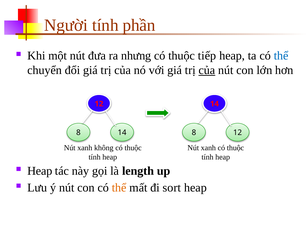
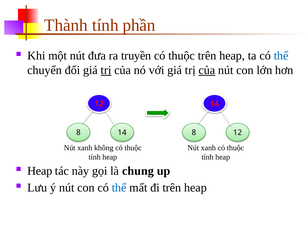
Người: Người -> Thành
nhưng: nhưng -> truyền
thuộc tiếp: tiếp -> trên
trị at (106, 70) underline: none -> present
length: length -> chung
thể at (119, 188) colour: orange -> blue
đi sort: sort -> trên
